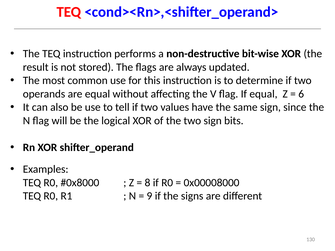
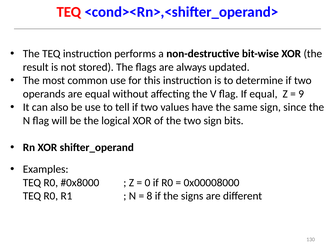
6: 6 -> 9
8: 8 -> 0
9: 9 -> 8
